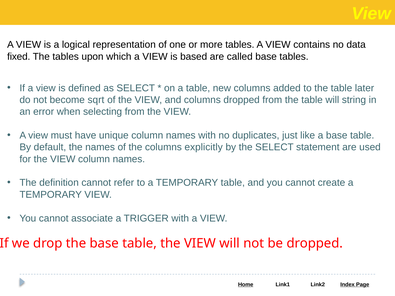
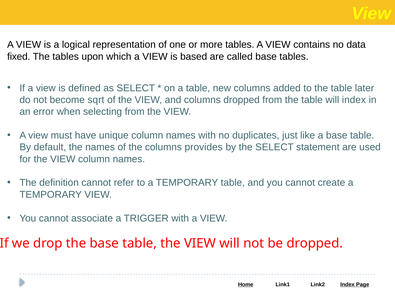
will string: string -> index
explicitly: explicitly -> provides
